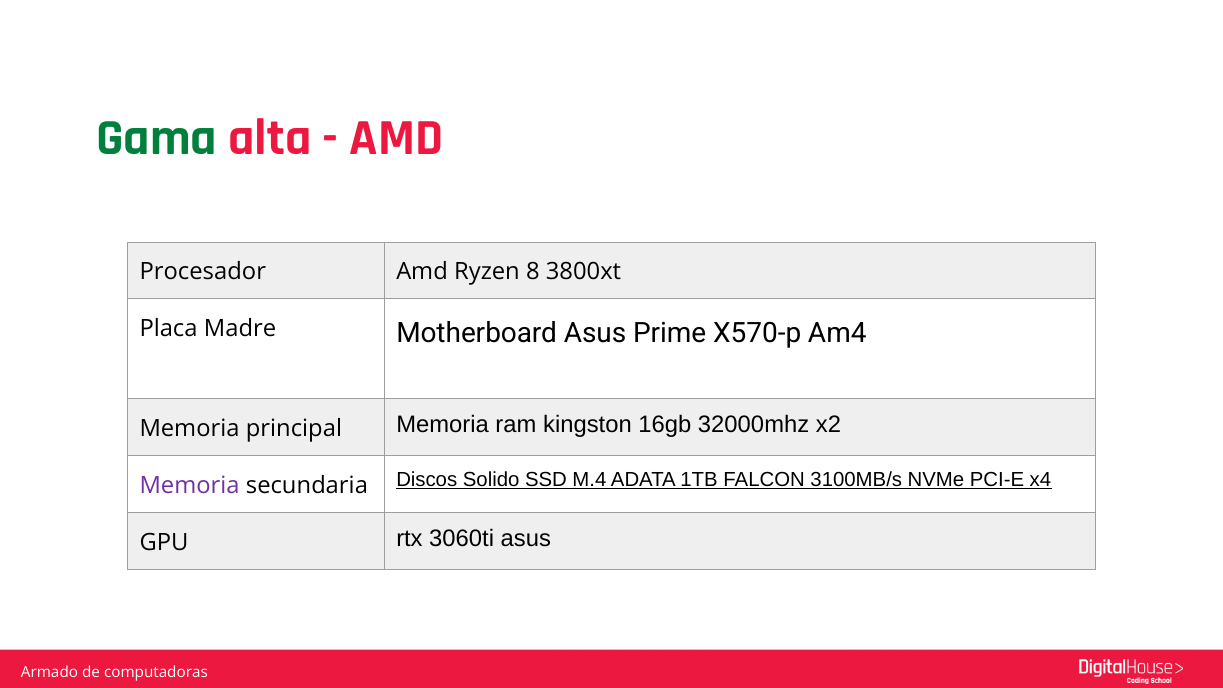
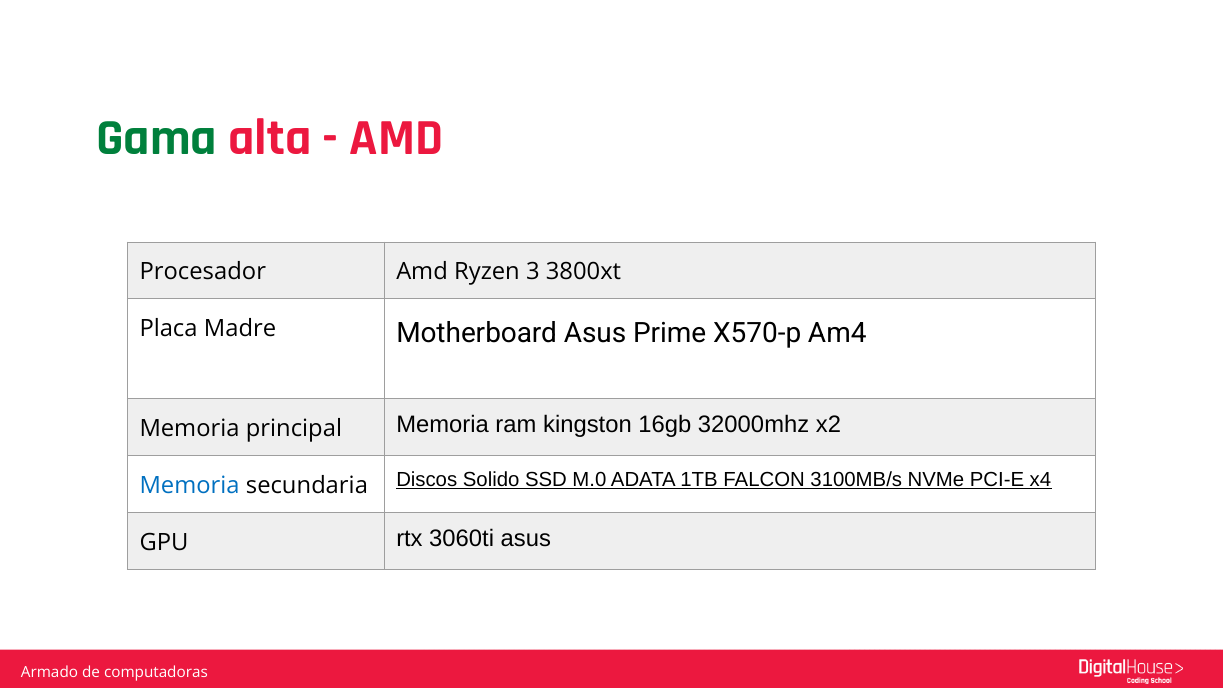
8: 8 -> 3
Memoria at (190, 485) colour: purple -> blue
M.4: M.4 -> M.0
